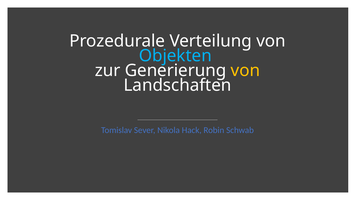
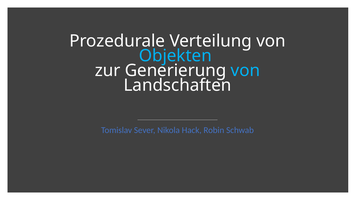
von at (245, 70) colour: yellow -> light blue
